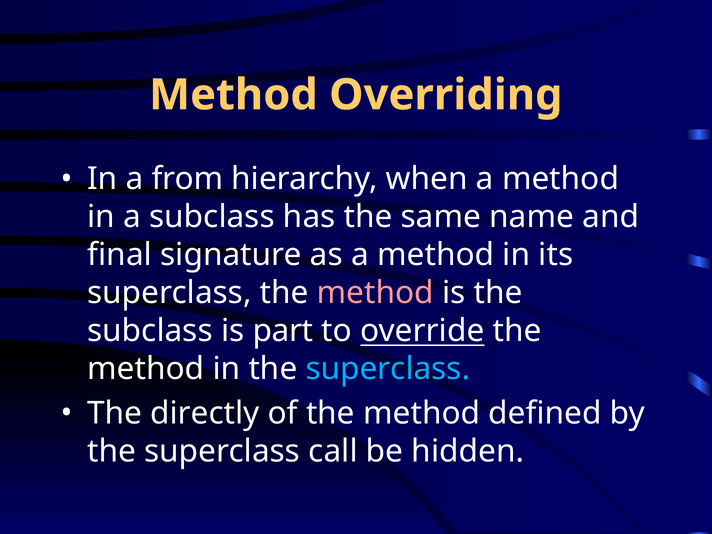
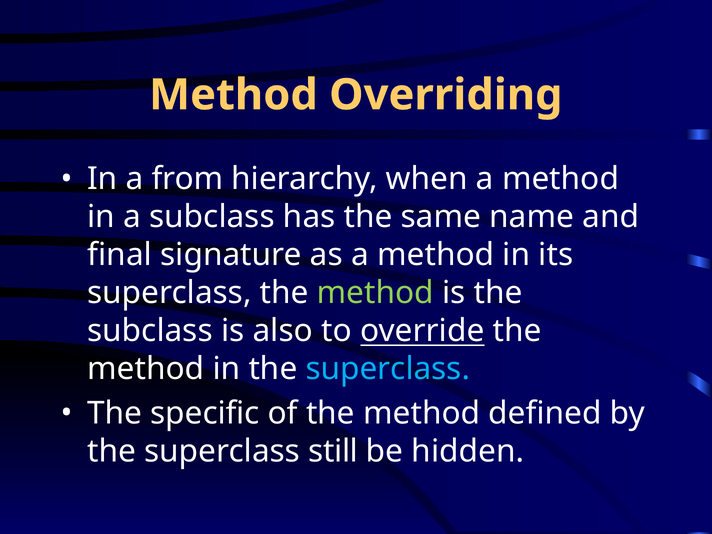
method at (375, 293) colour: pink -> light green
part: part -> also
directly: directly -> specific
call: call -> still
